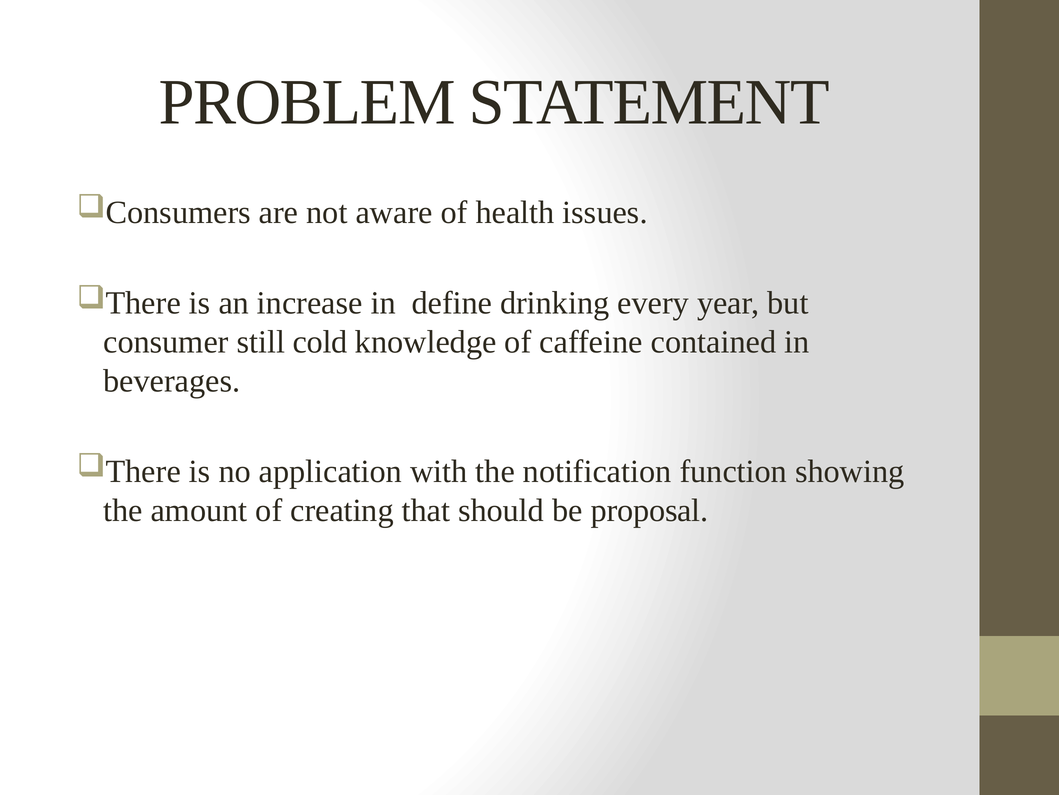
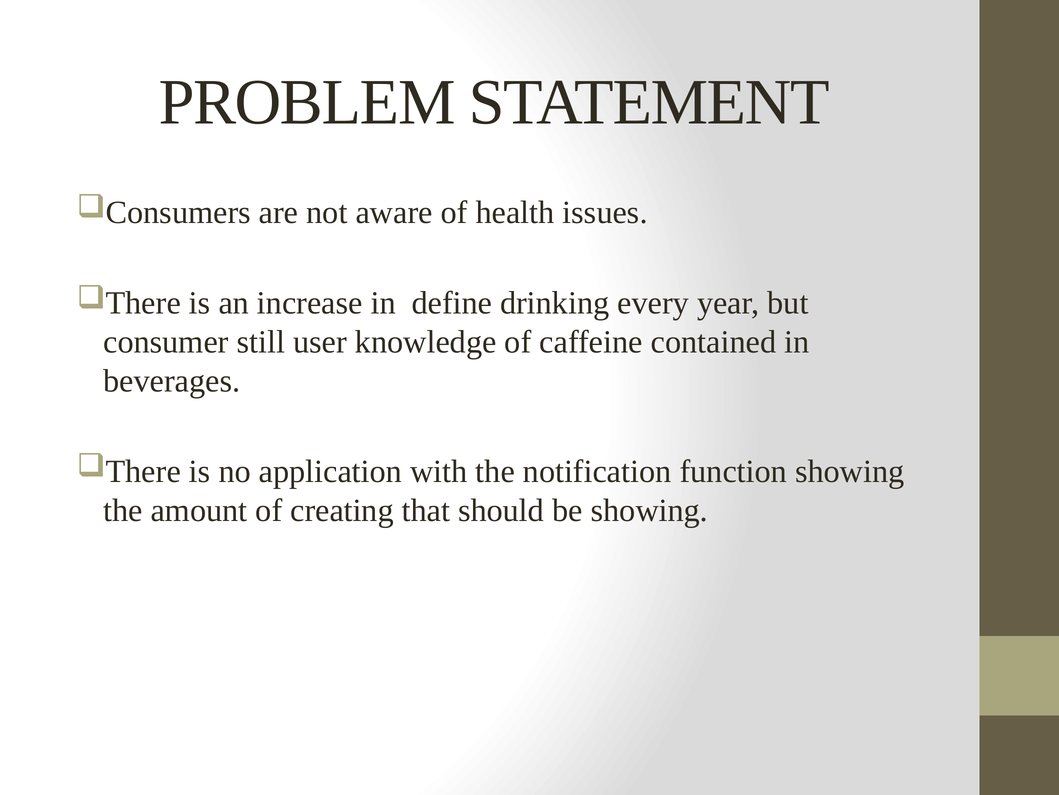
cold: cold -> user
be proposal: proposal -> showing
